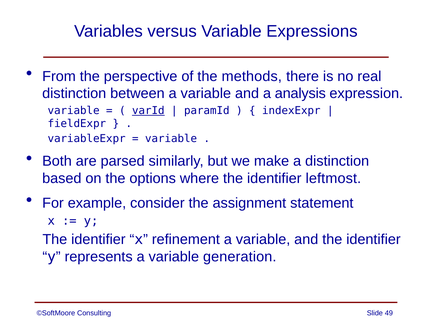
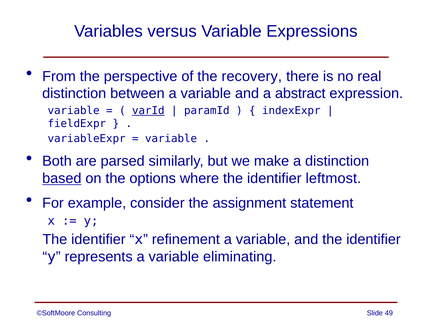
methods: methods -> recovery
analysis: analysis -> abstract
based underline: none -> present
generation: generation -> eliminating
